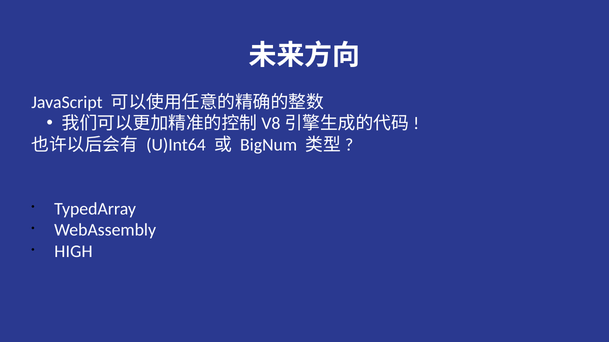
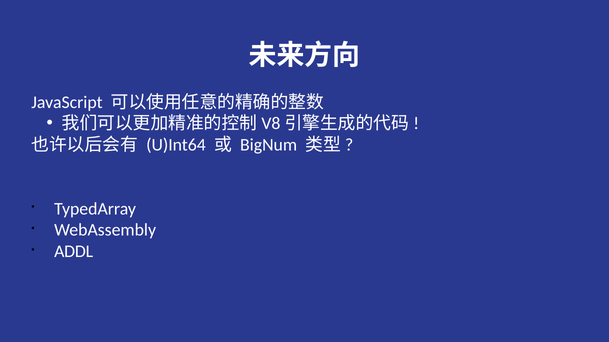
HIGH: HIGH -> ADDL
